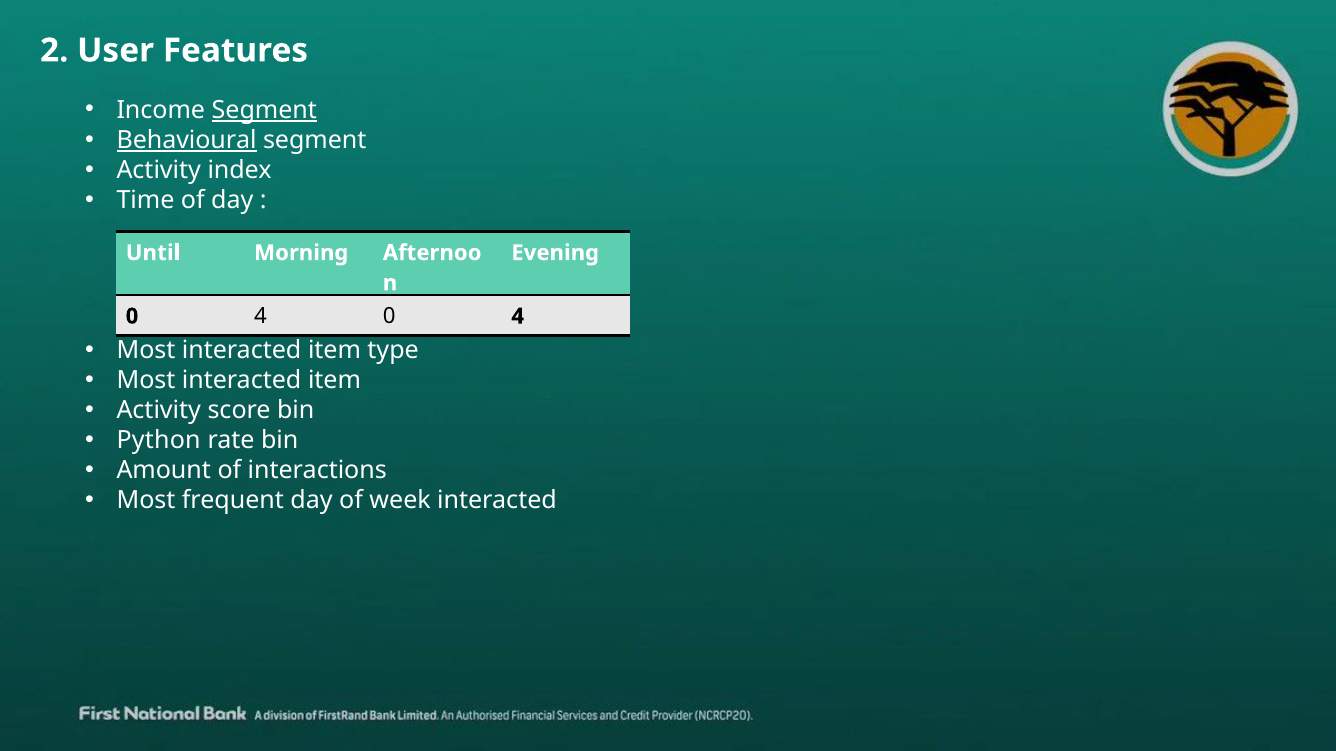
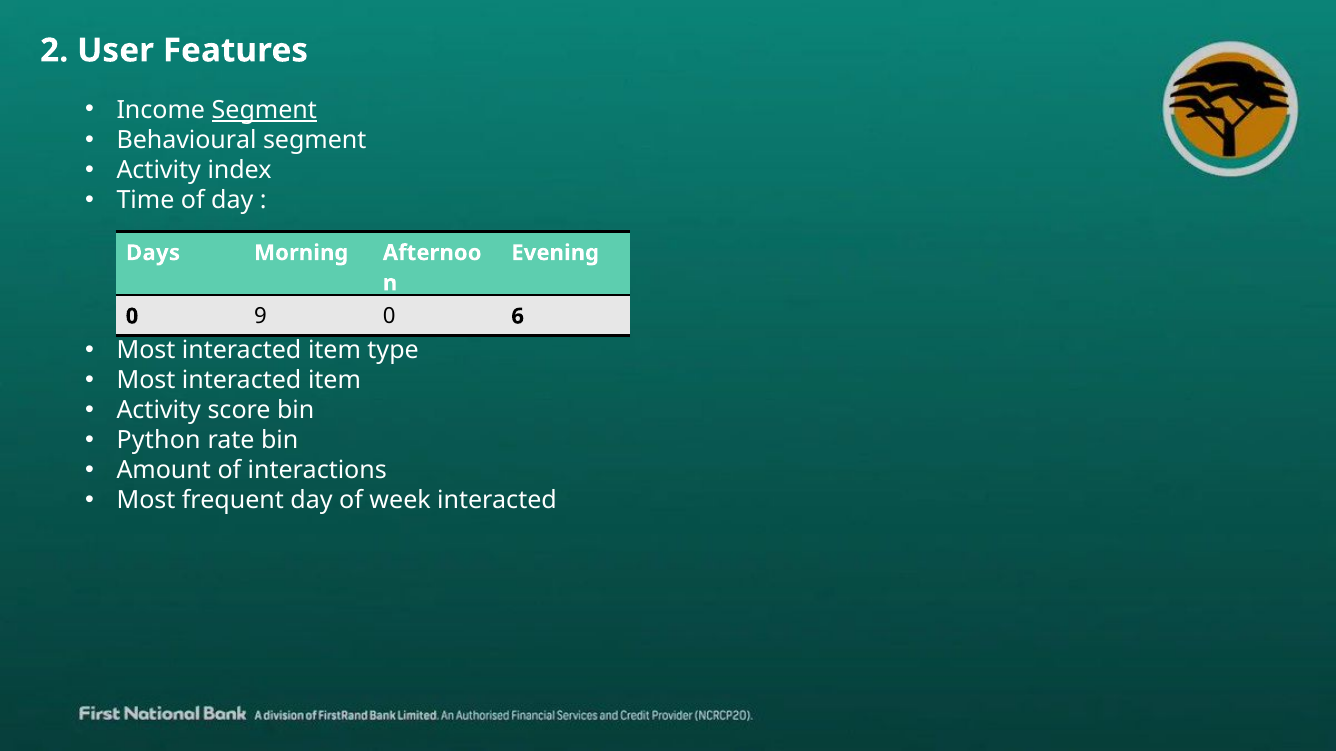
Behavioural underline: present -> none
Until: Until -> Days
4 at (261, 316): 4 -> 9
4 at (518, 316): 4 -> 6
